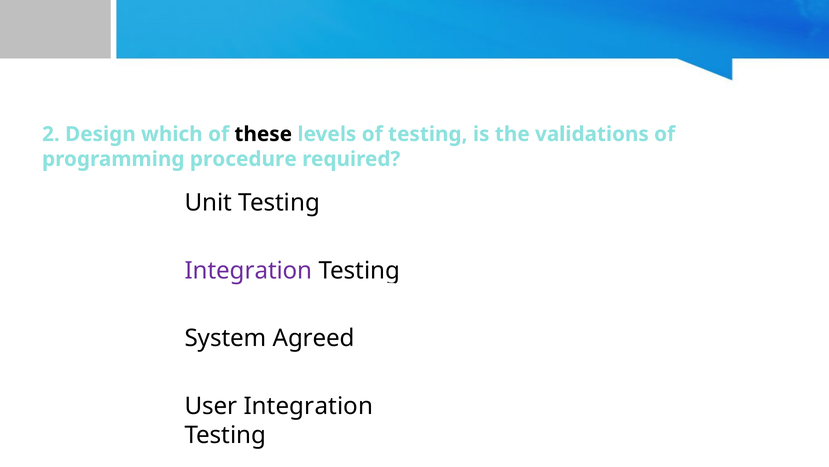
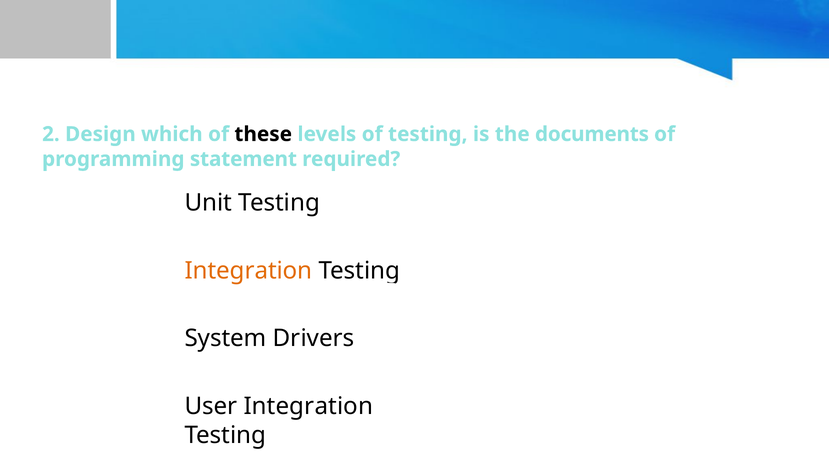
validations: validations -> documents
procedure: procedure -> statement
Integration at (248, 270) colour: purple -> orange
Agreed: Agreed -> Drivers
